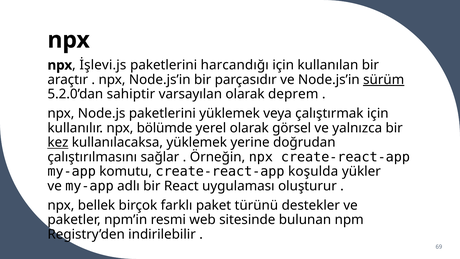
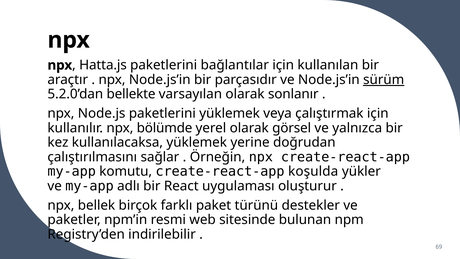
İşlevi.js: İşlevi.js -> Hatta.js
harcandığı: harcandığı -> bağlantılar
sahiptir: sahiptir -> bellekte
deprem: deprem -> sonlanır
kez underline: present -> none
